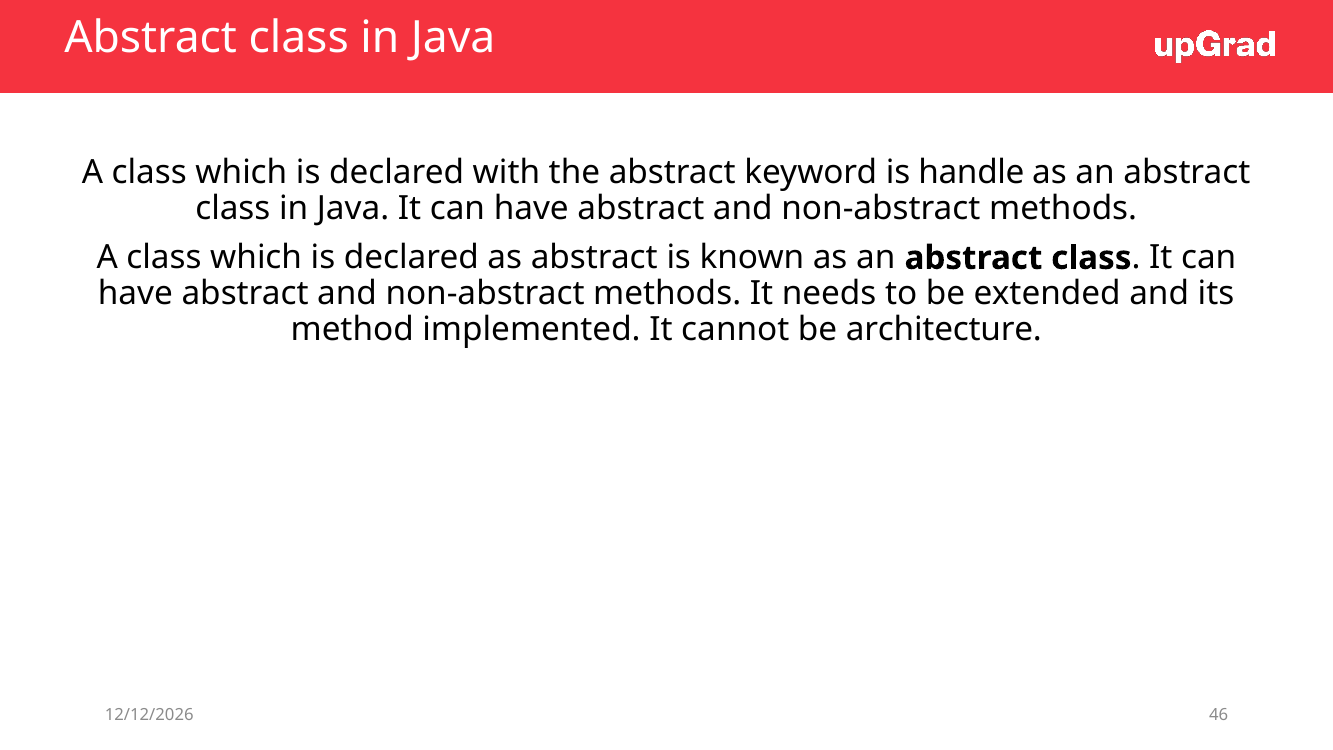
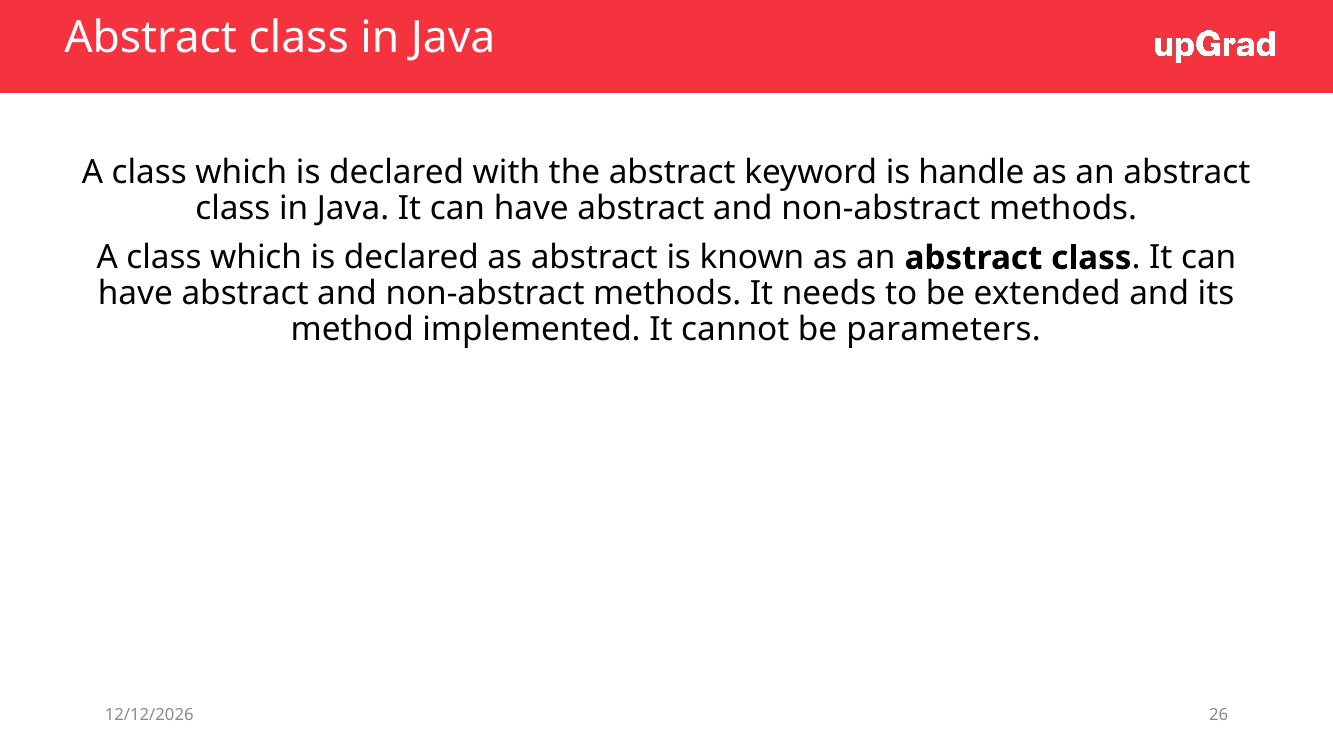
architecture: architecture -> parameters
46: 46 -> 26
